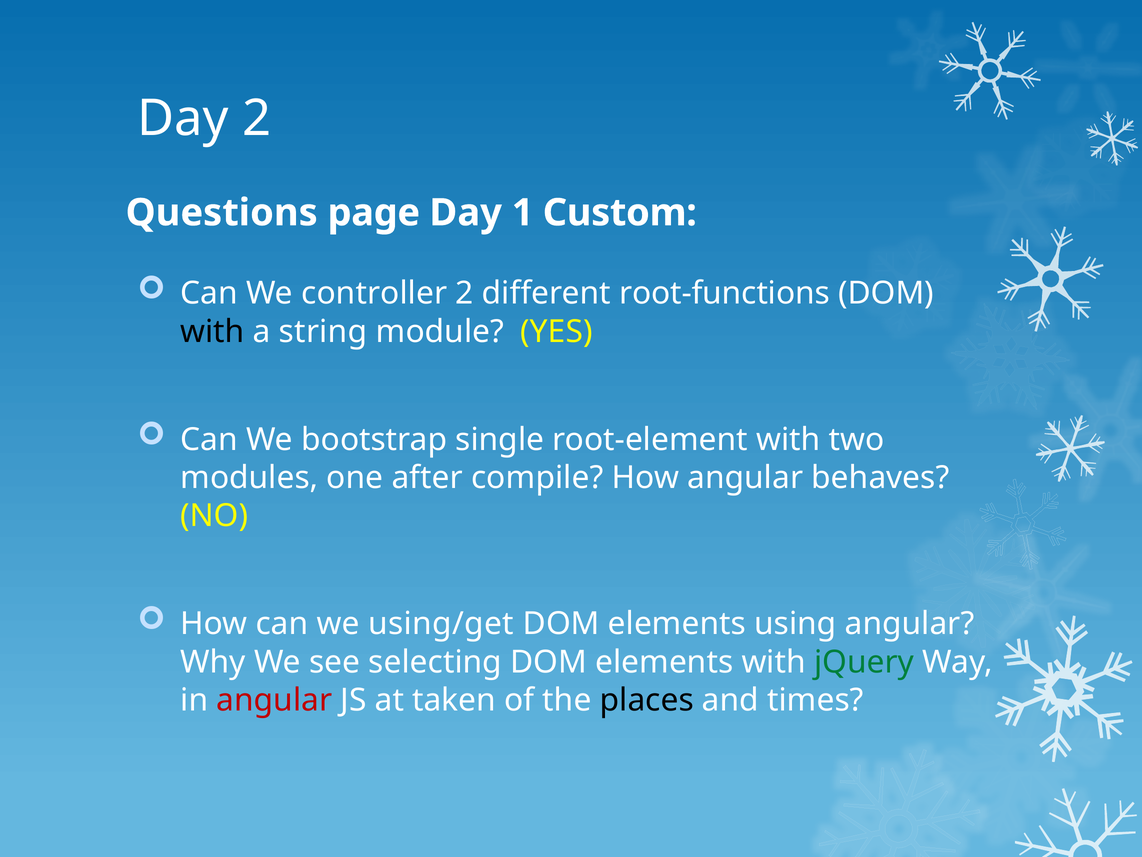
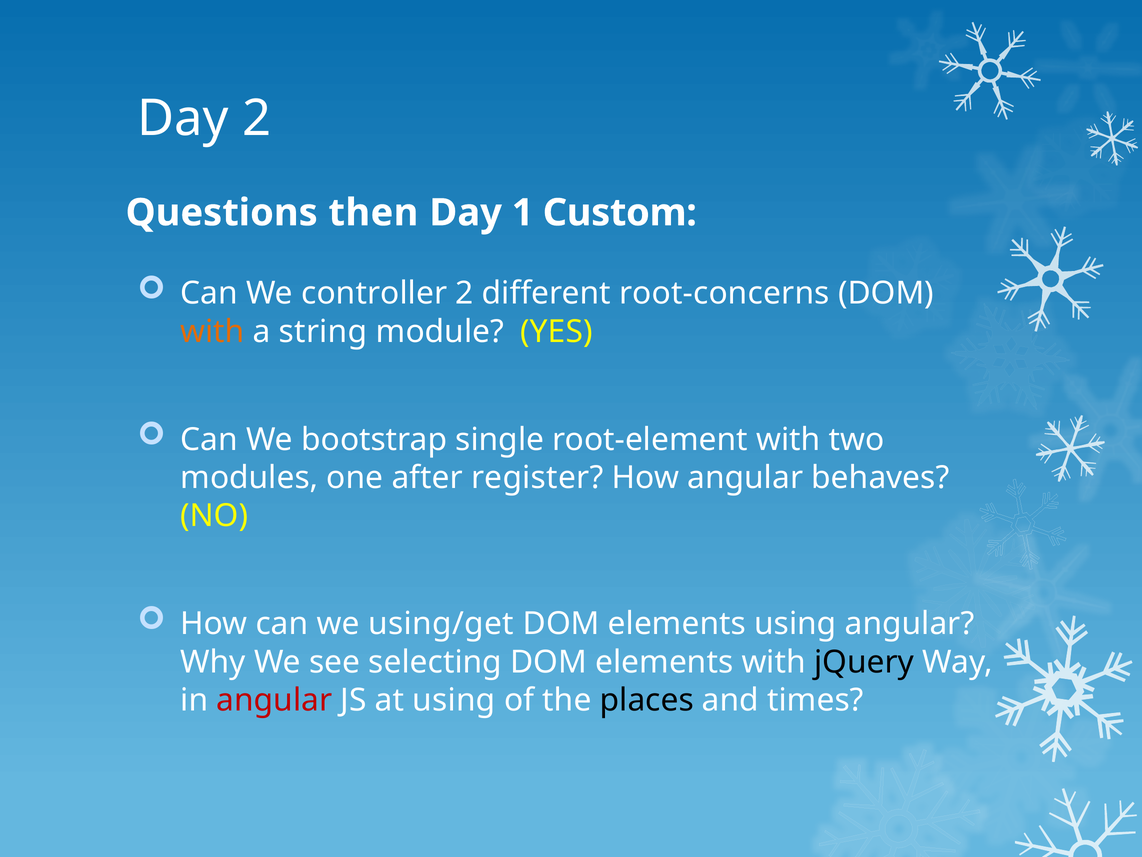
page: page -> then
root-functions: root-functions -> root-concerns
with at (212, 331) colour: black -> orange
compile: compile -> register
jQuery colour: green -> black
at taken: taken -> using
